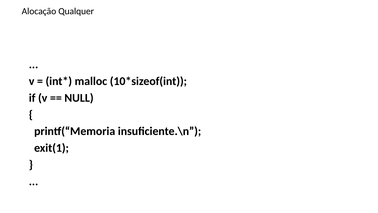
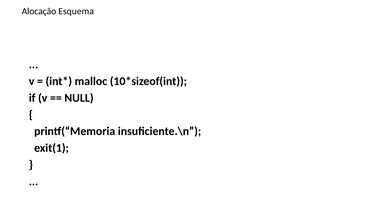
Qualquer: Qualquer -> Esquema
